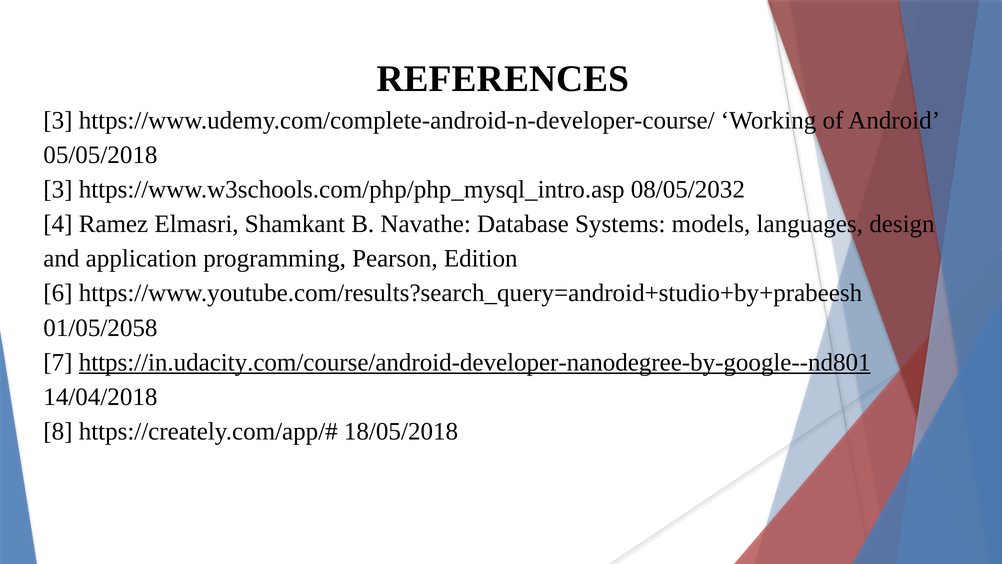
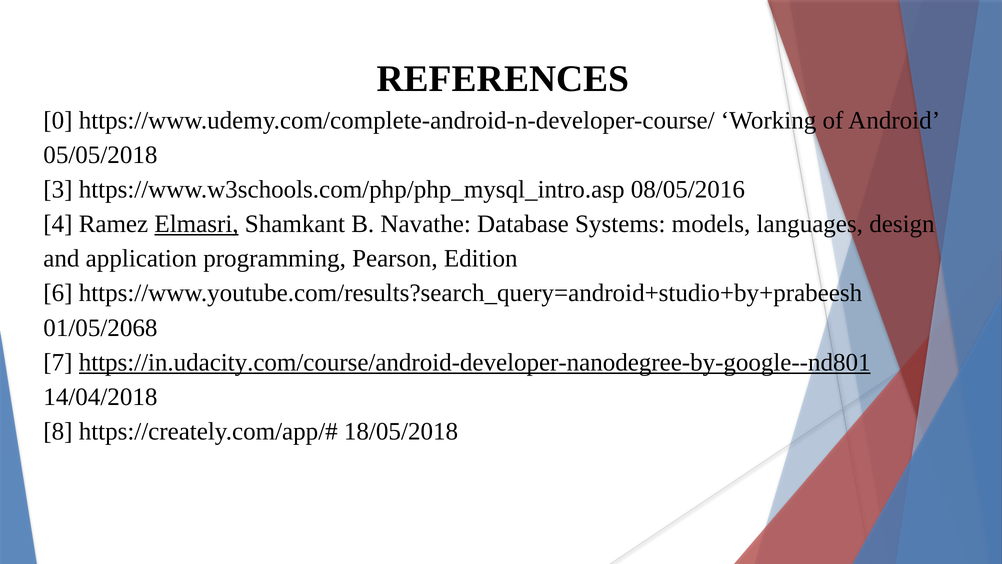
3 at (58, 120): 3 -> 0
08/05/2032: 08/05/2032 -> 08/05/2016
Elmasri underline: none -> present
01/05/2058: 01/05/2058 -> 01/05/2068
